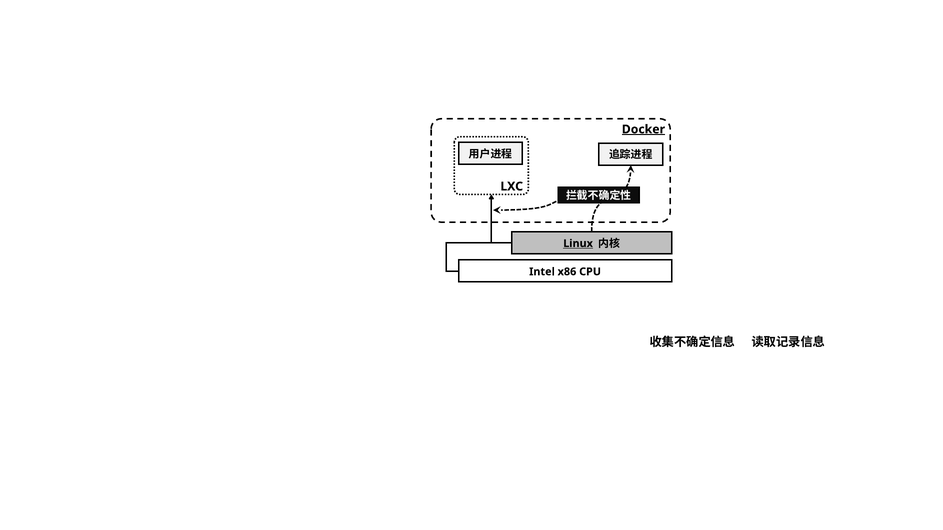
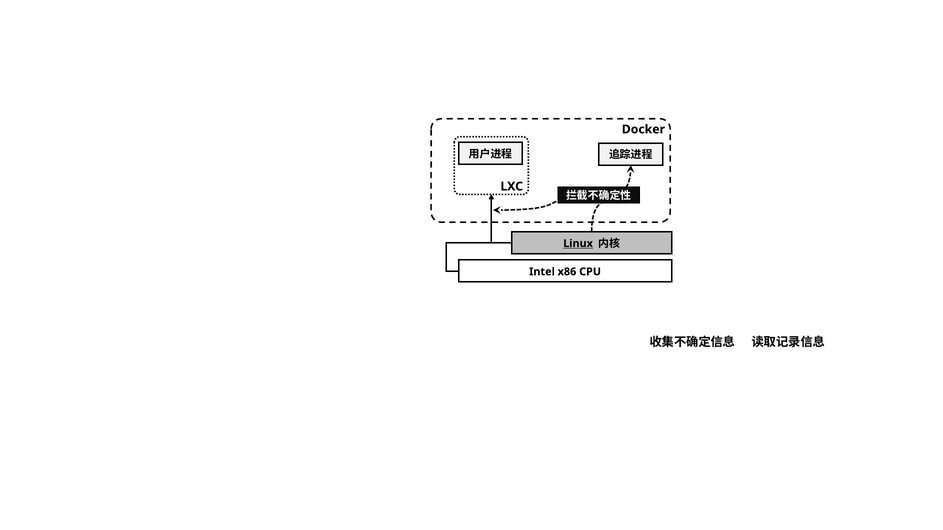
Docker underline: present -> none
